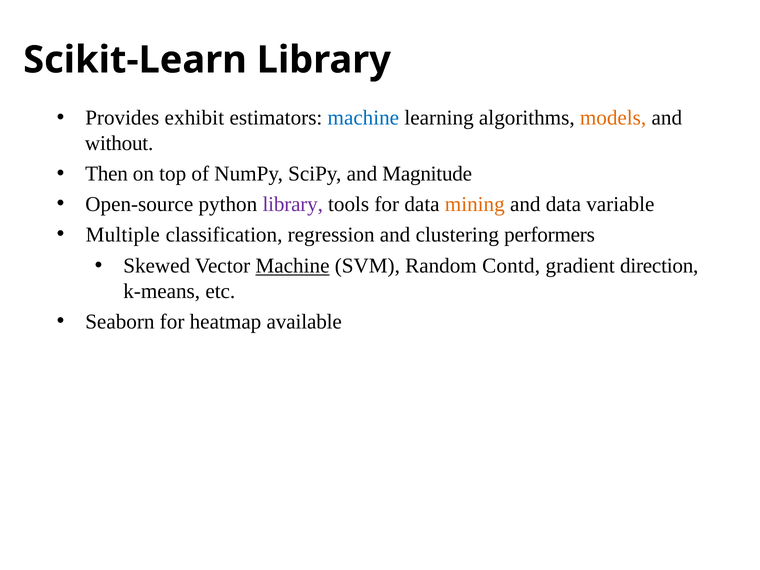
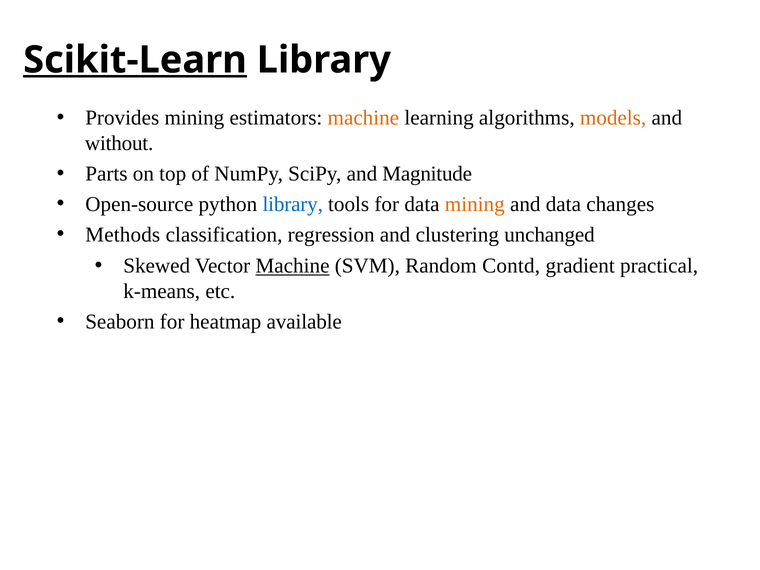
Scikit-Learn underline: none -> present
Provides exhibit: exhibit -> mining
machine at (363, 118) colour: blue -> orange
Then: Then -> Parts
library at (293, 204) colour: purple -> blue
variable: variable -> changes
Multiple: Multiple -> Methods
performers: performers -> unchanged
direction: direction -> practical
